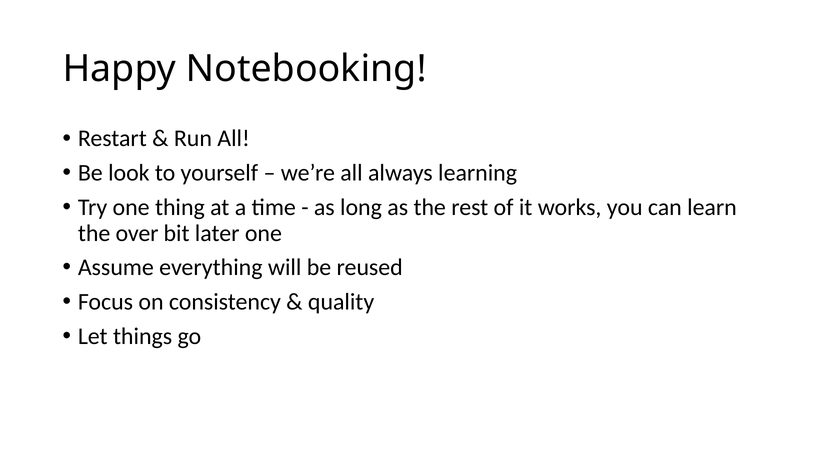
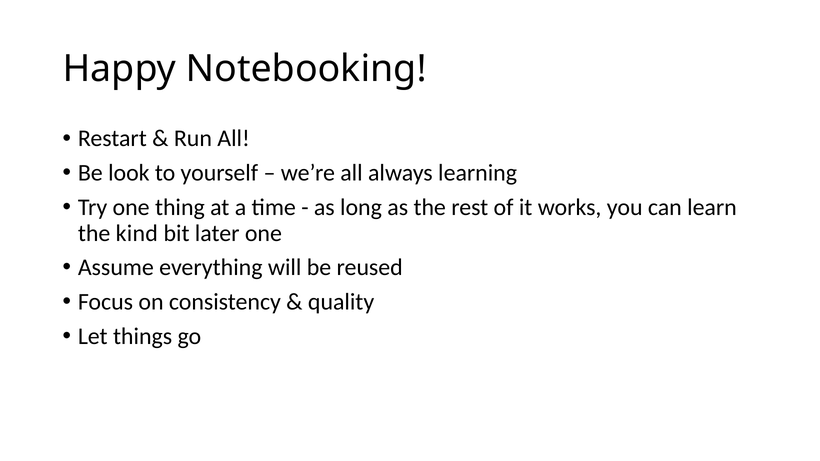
over: over -> kind
